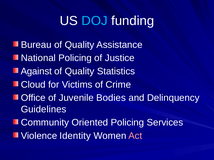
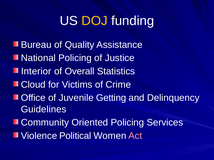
DOJ colour: light blue -> yellow
Against: Against -> Interior
Quality at (80, 72): Quality -> Overall
Bodies: Bodies -> Getting
Identity: Identity -> Political
